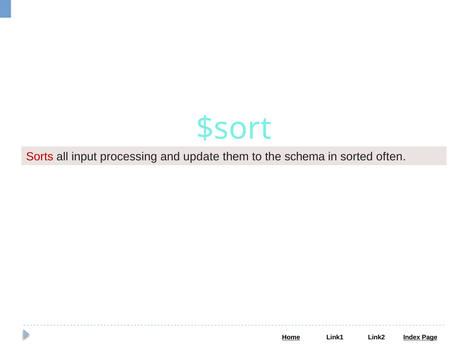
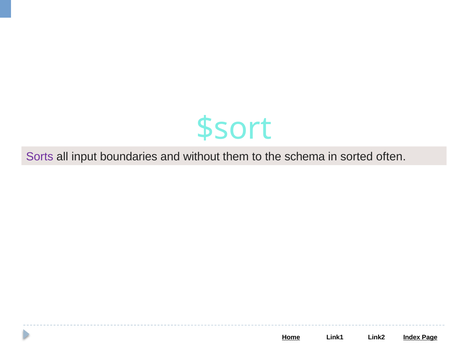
Sorts colour: red -> purple
processing: processing -> boundaries
update: update -> without
